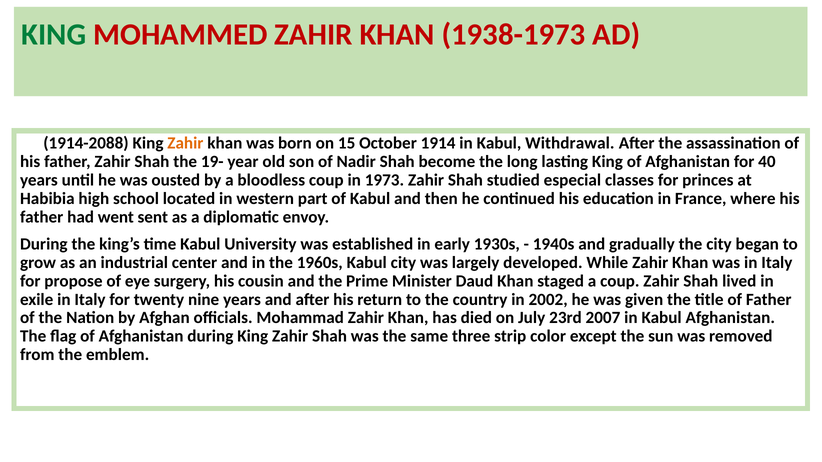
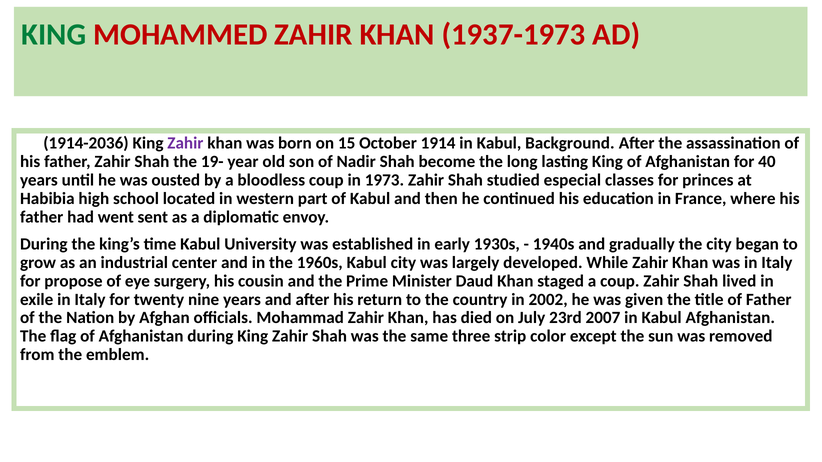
1938-1973: 1938-1973 -> 1937-1973
1914-2088: 1914-2088 -> 1914-2036
Zahir at (185, 143) colour: orange -> purple
Withdrawal: Withdrawal -> Background
